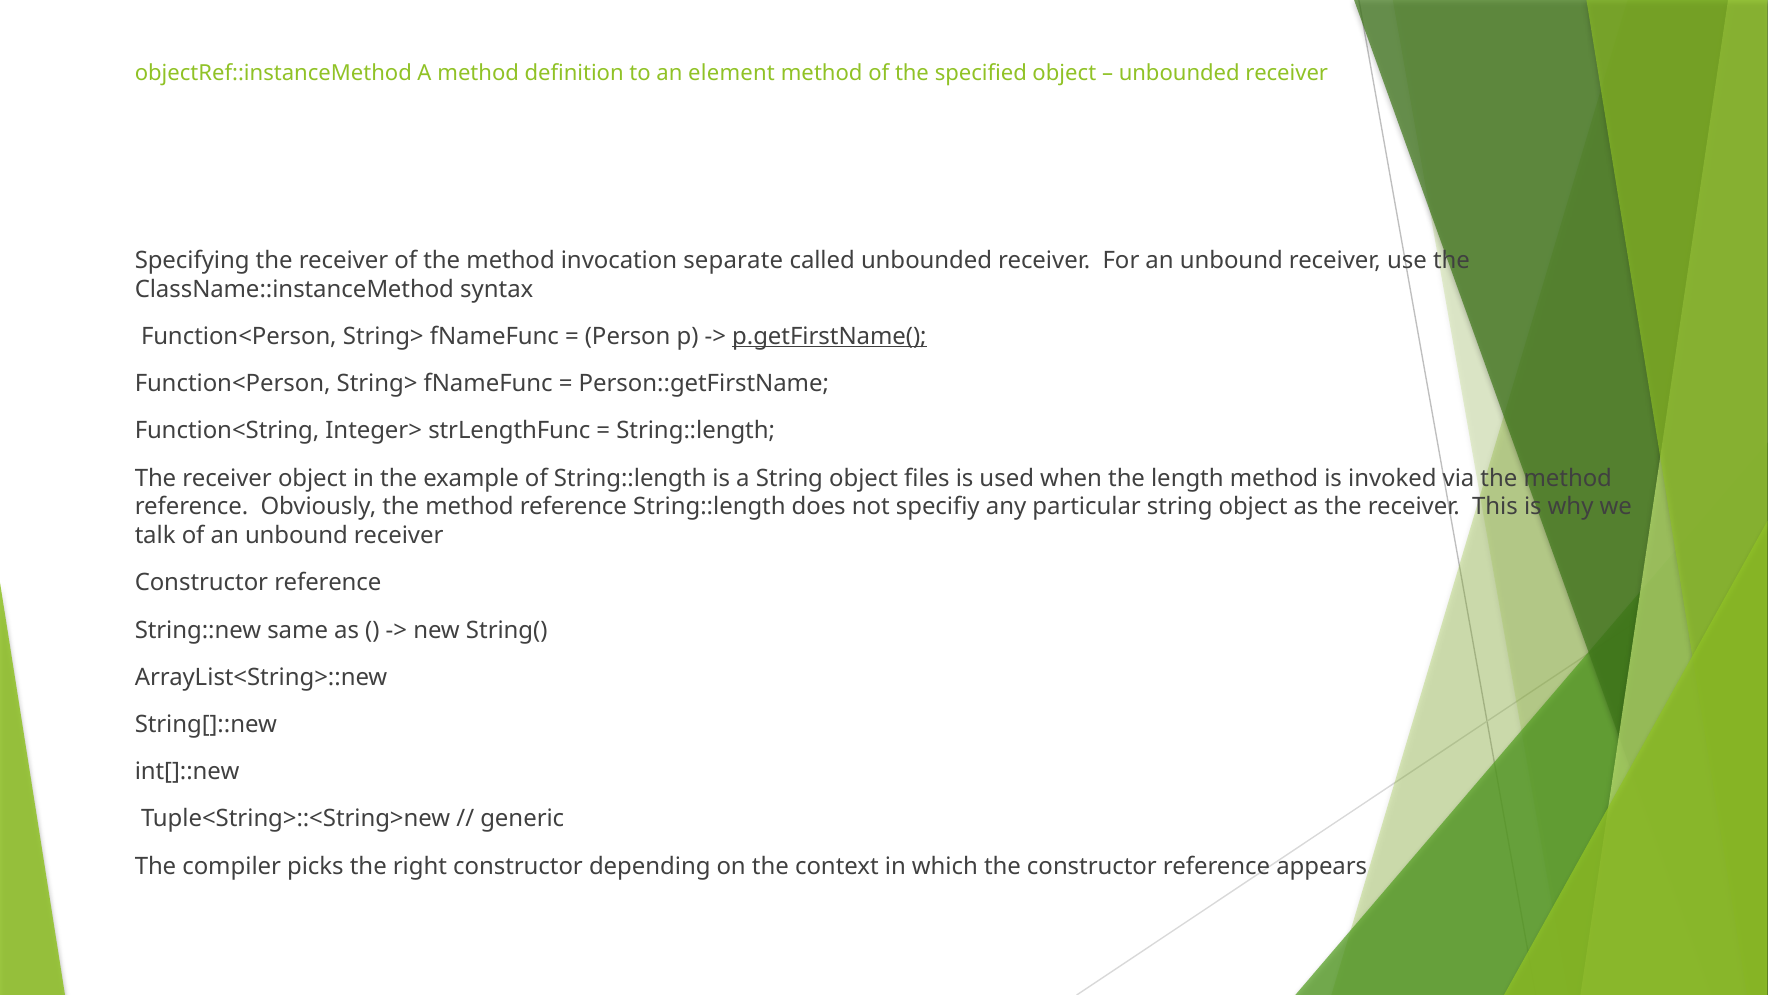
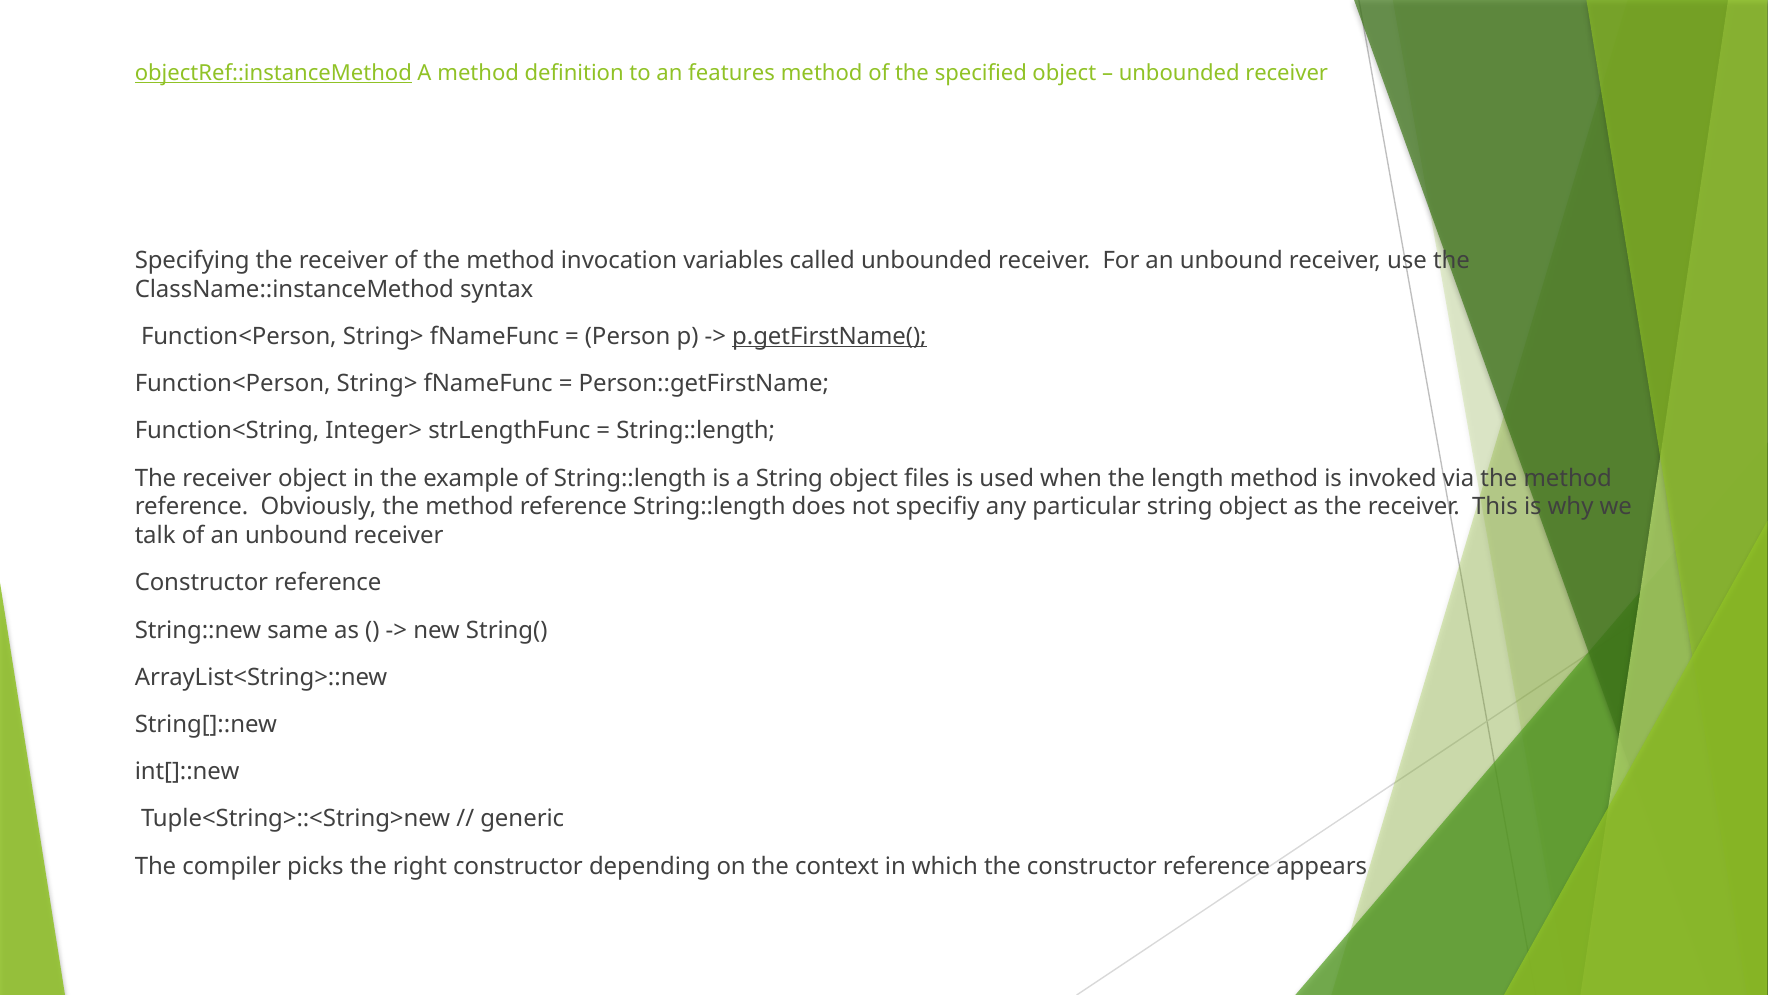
objectRef::instanceMethod underline: none -> present
element: element -> features
separate: separate -> variables
